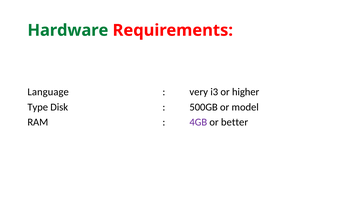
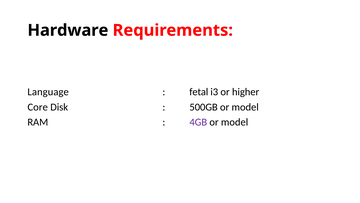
Hardware colour: green -> black
very: very -> fetal
Type: Type -> Core
better at (235, 122): better -> model
